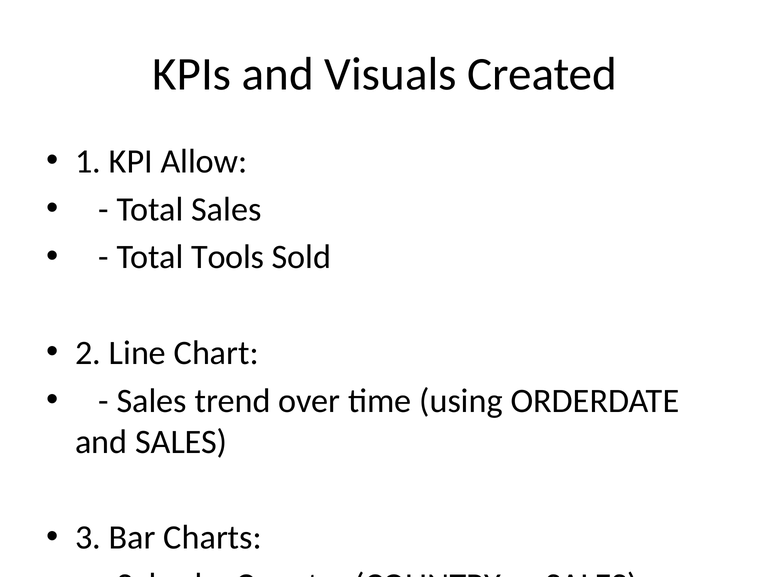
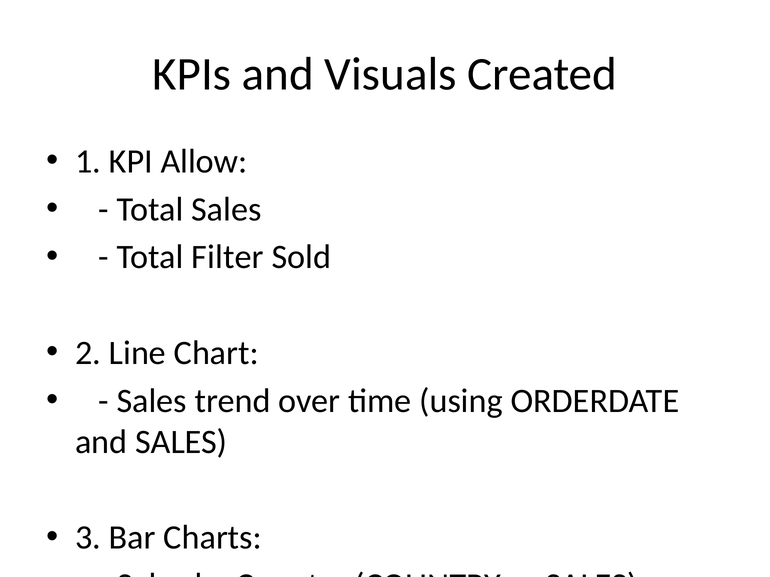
Tools: Tools -> Filter
